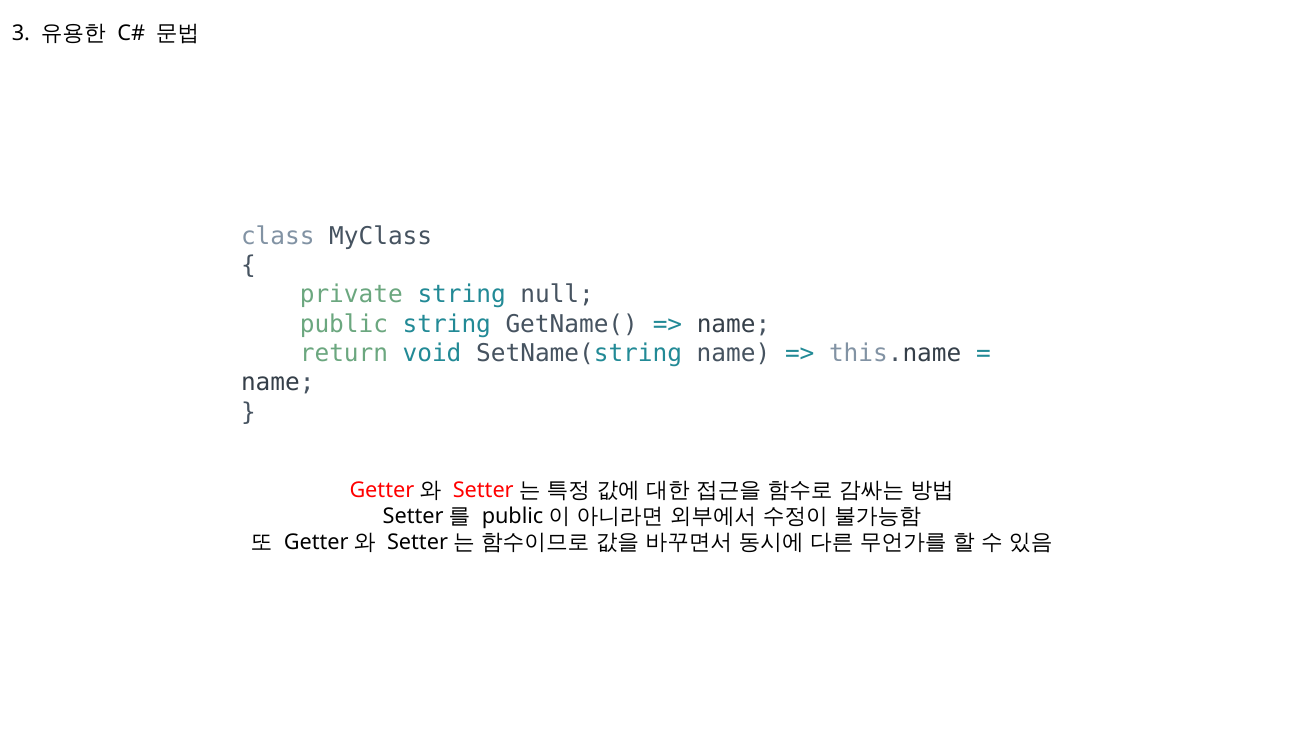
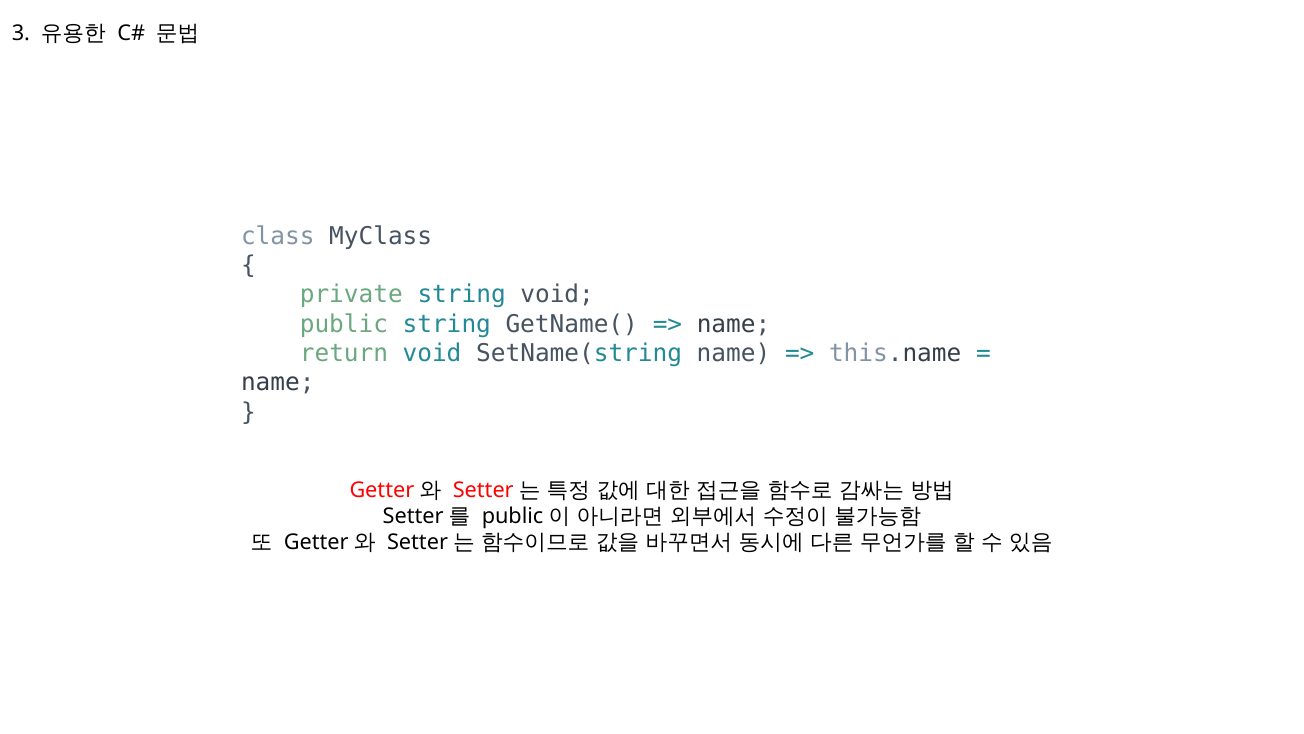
string null: null -> void
